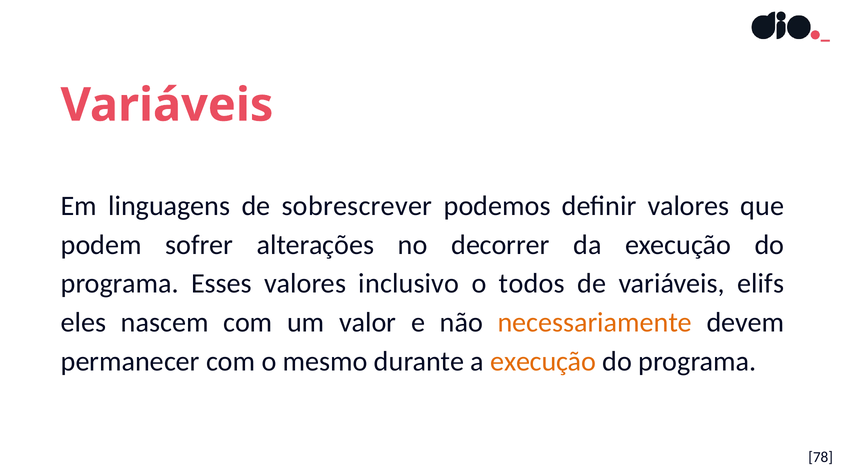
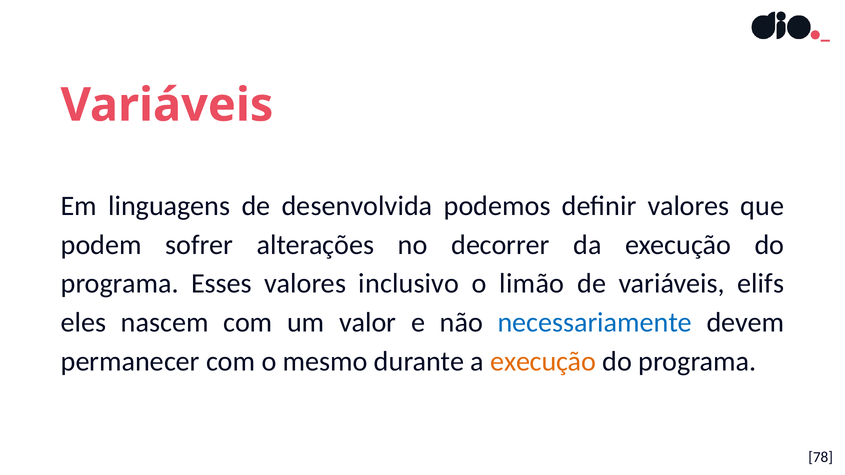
sobrescrever: sobrescrever -> desenvolvida
todos: todos -> limão
necessariamente colour: orange -> blue
